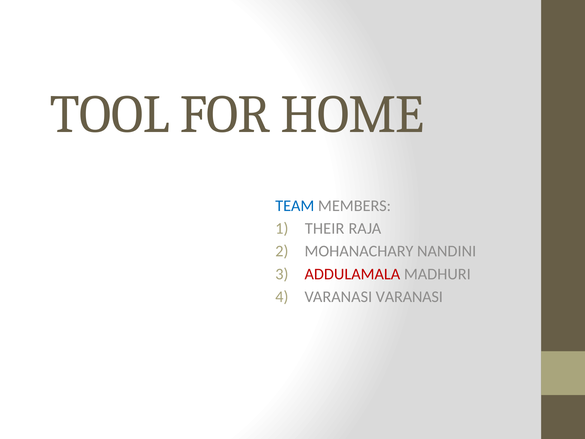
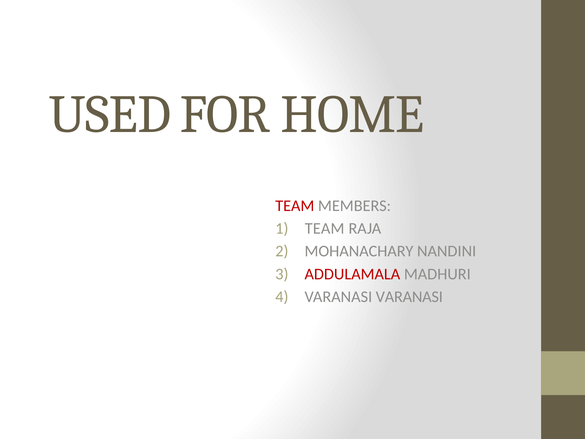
TOOL: TOOL -> USED
TEAM at (295, 206) colour: blue -> red
THEIR at (325, 228): THEIR -> TEAM
